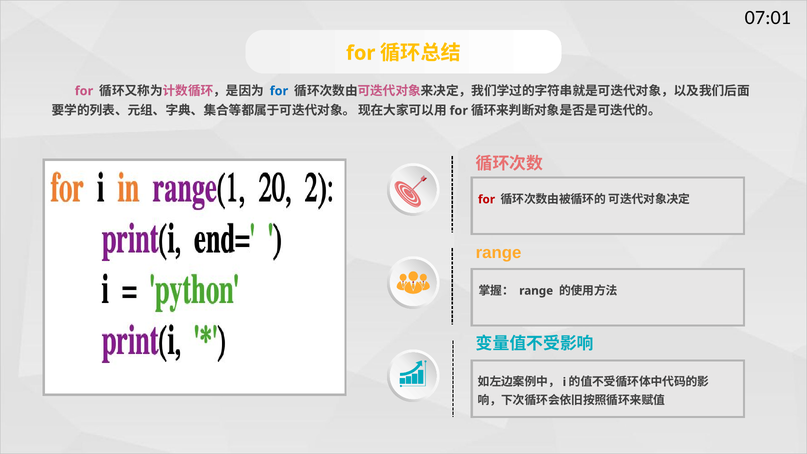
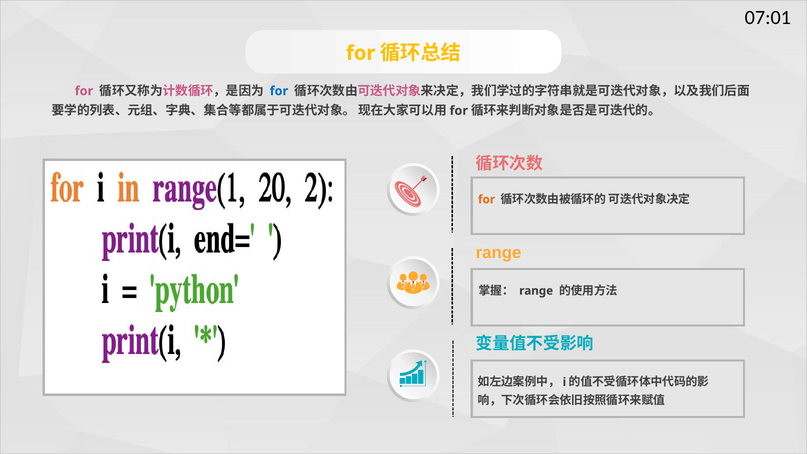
for at (486, 199) colour: red -> orange
